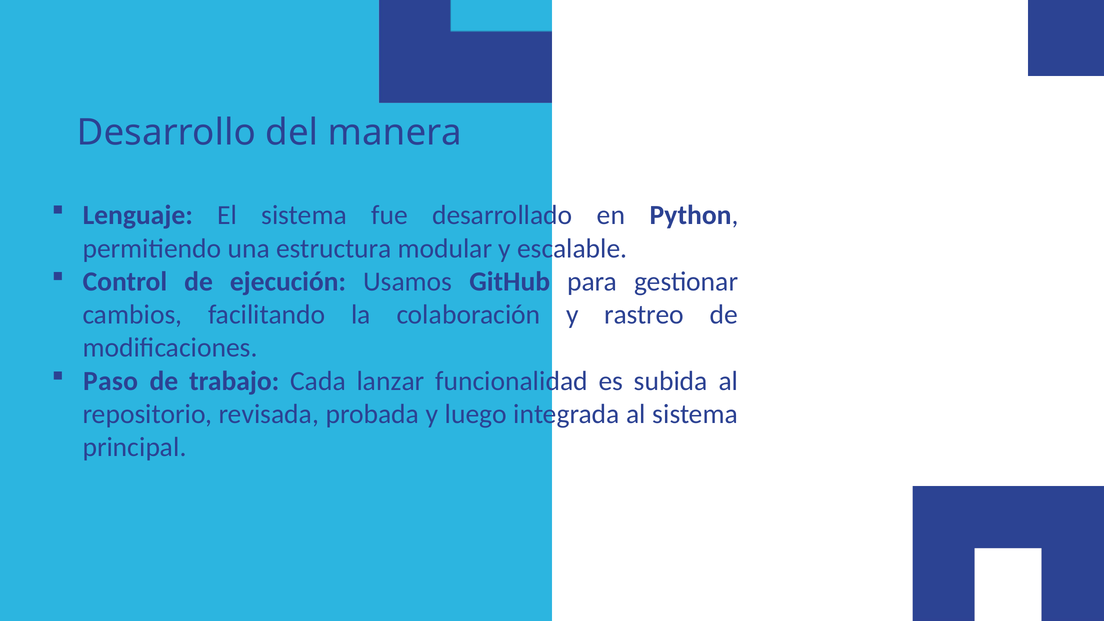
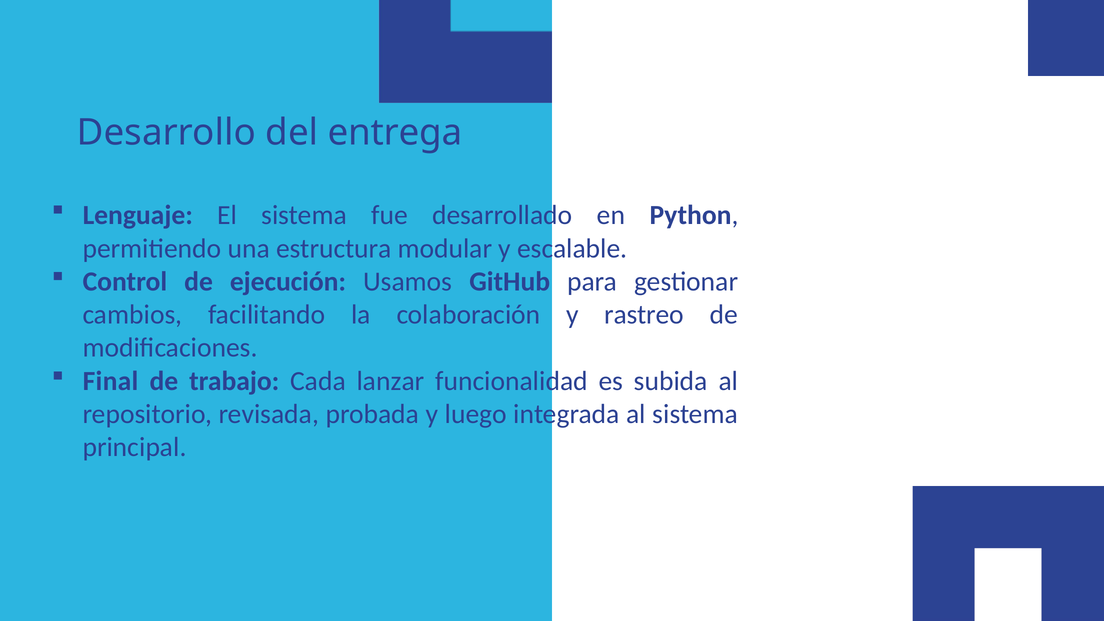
manera: manera -> entrega
Paso: Paso -> Final
